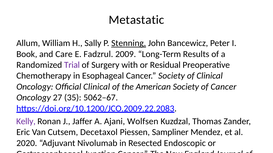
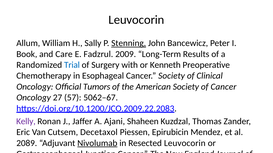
Metastatic at (136, 20): Metastatic -> Leuvocorin
Trial at (72, 65) colour: purple -> blue
or Residual: Residual -> Kenneth
Official Clinical: Clinical -> Tumors
35: 35 -> 57
Ajani Wolfsen: Wolfsen -> Shaheen
Piessen Sampliner: Sampliner -> Epirubicin
2020: 2020 -> 2089
Nivolumab underline: none -> present
Resected Endoscopic: Endoscopic -> Leuvocorin
